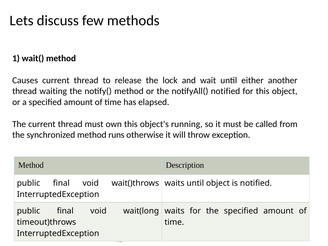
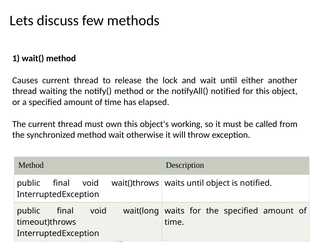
running: running -> working
method runs: runs -> wait
